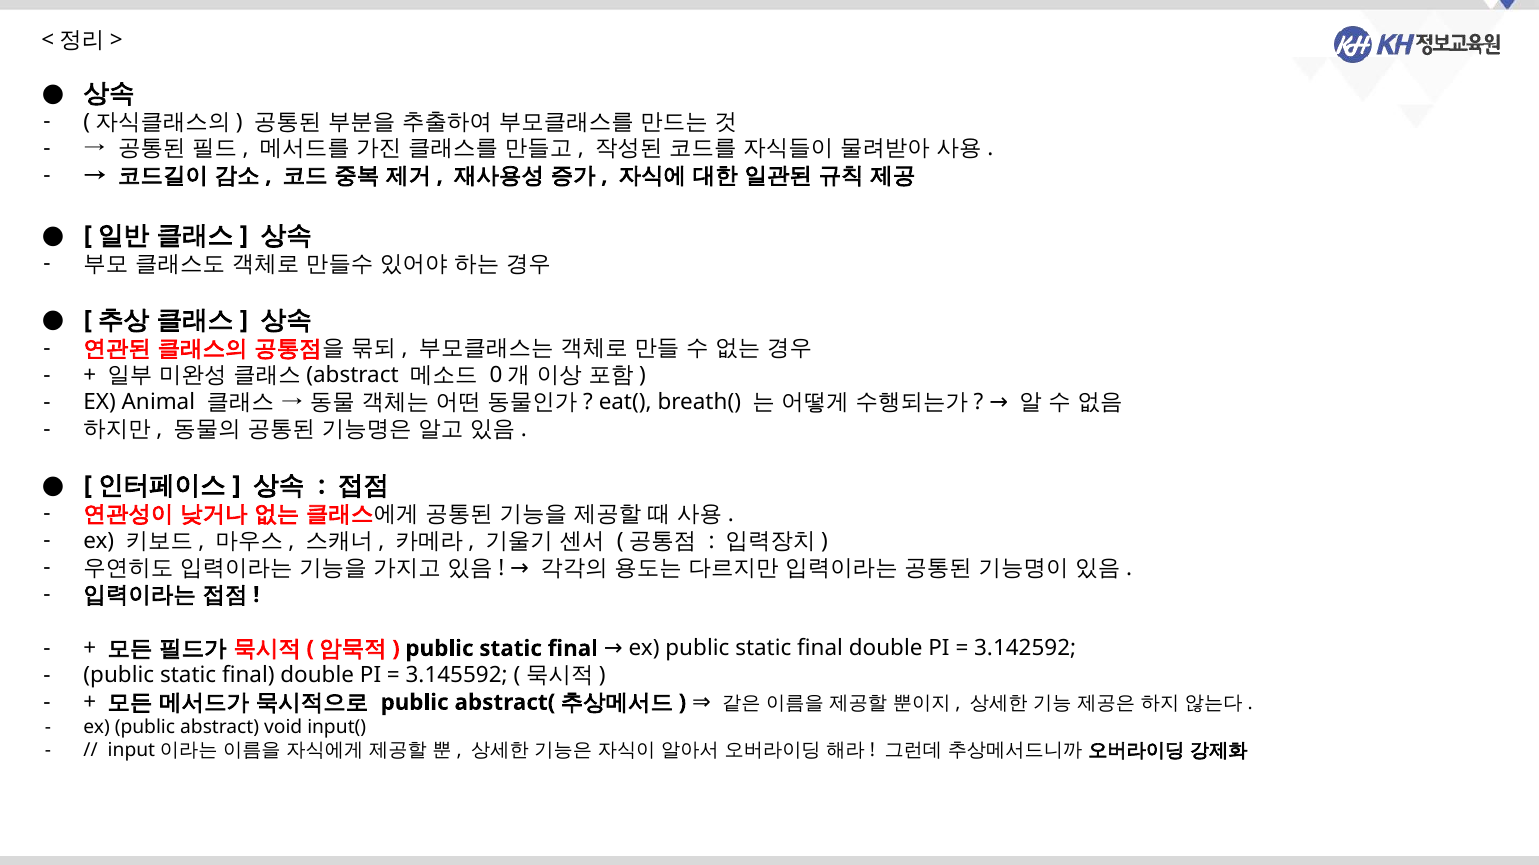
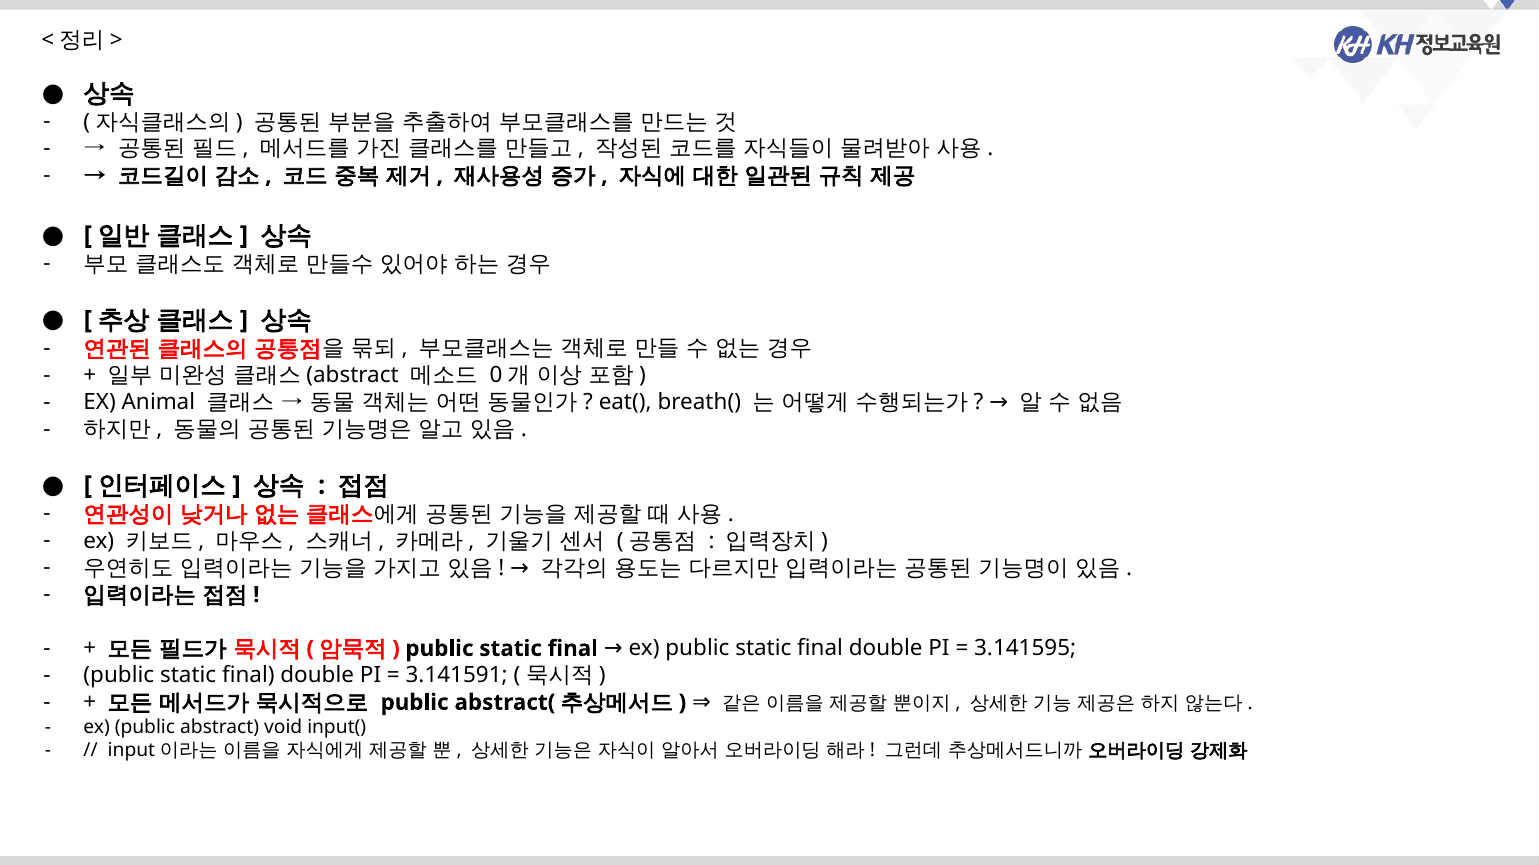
3.142592: 3.142592 -> 3.141595
3.145592: 3.145592 -> 3.141591
